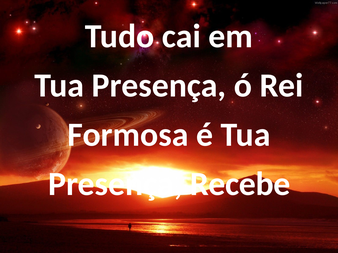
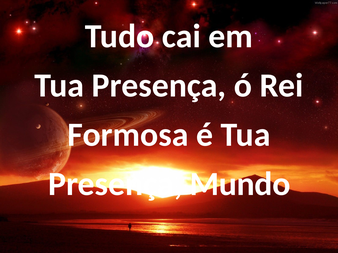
Recebe: Recebe -> Mundo
